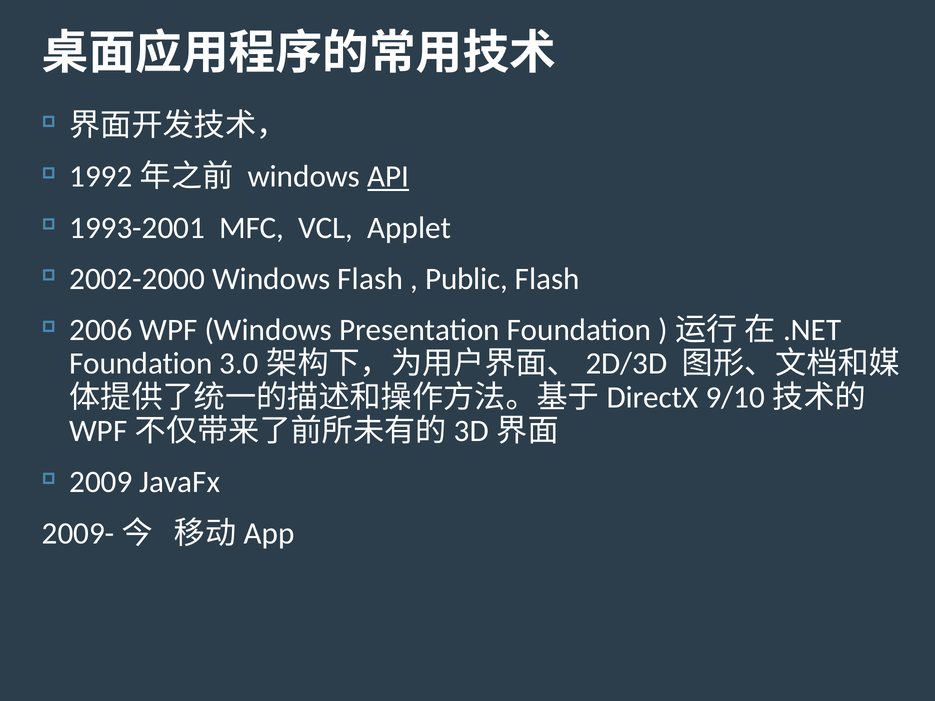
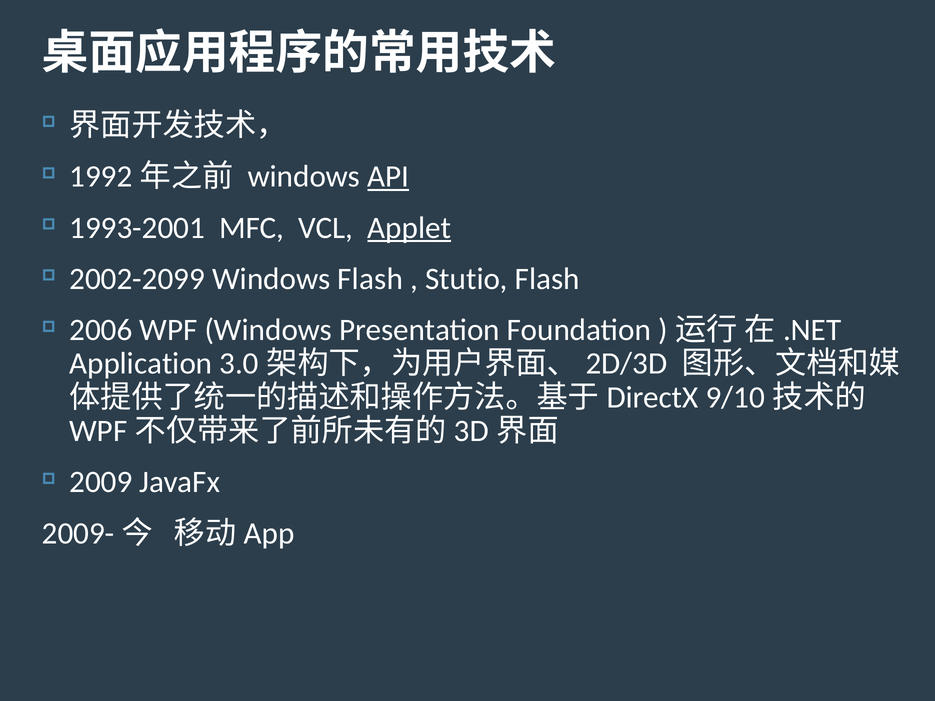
Applet underline: none -> present
2002-2000: 2002-2000 -> 2002-2099
Public: Public -> Stutio
Foundation at (141, 364): Foundation -> Application
